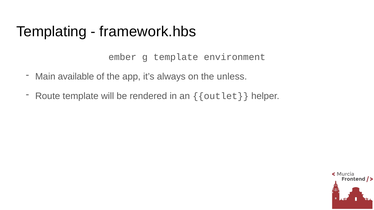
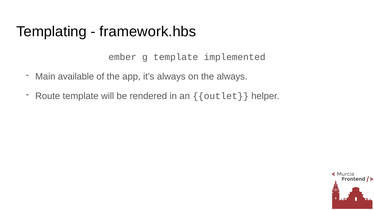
environment: environment -> implemented
the unless: unless -> always
